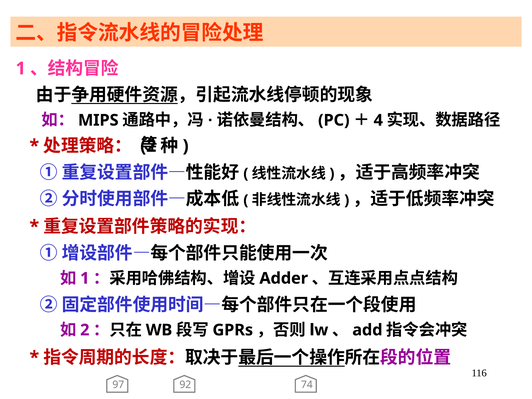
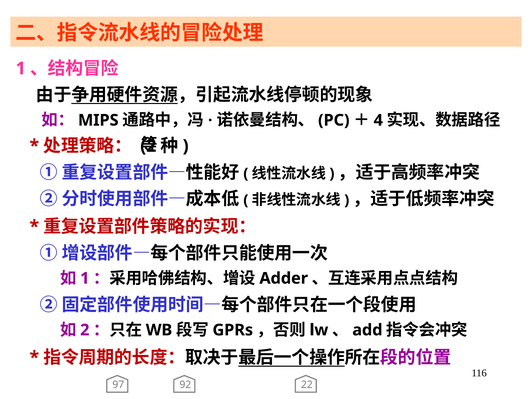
74: 74 -> 22
